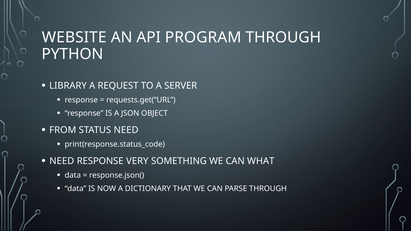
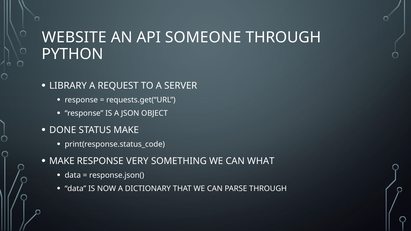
PROGRAM: PROGRAM -> SOMEONE
FROM: FROM -> DONE
STATUS NEED: NEED -> MAKE
NEED at (62, 161): NEED -> MAKE
